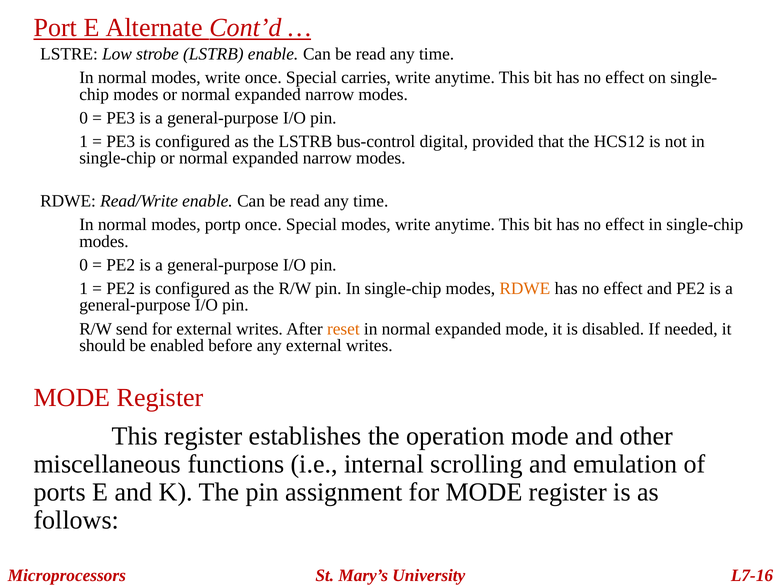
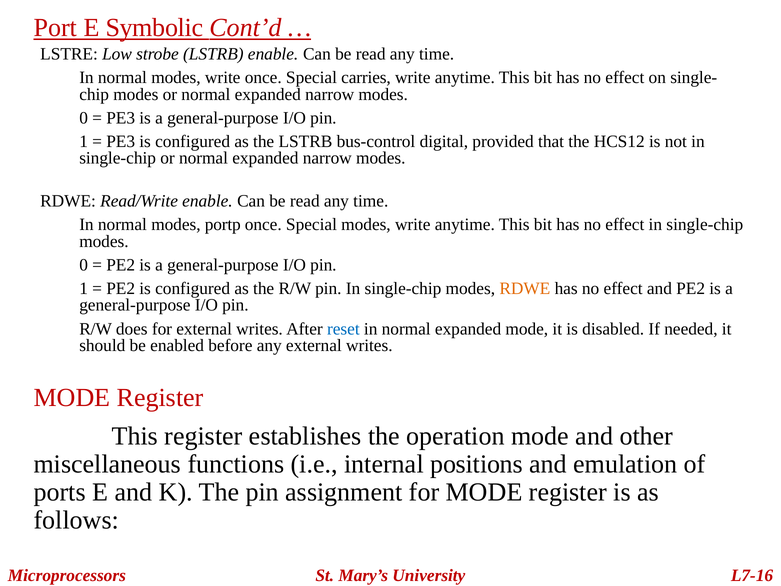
Alternate: Alternate -> Symbolic
send: send -> does
reset colour: orange -> blue
scrolling: scrolling -> positions
